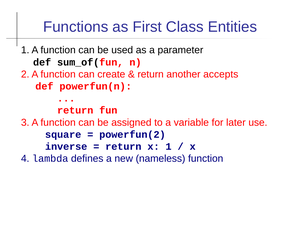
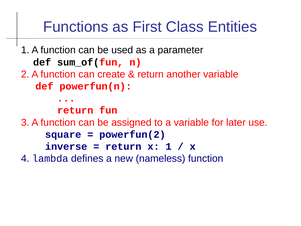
another accepts: accepts -> variable
